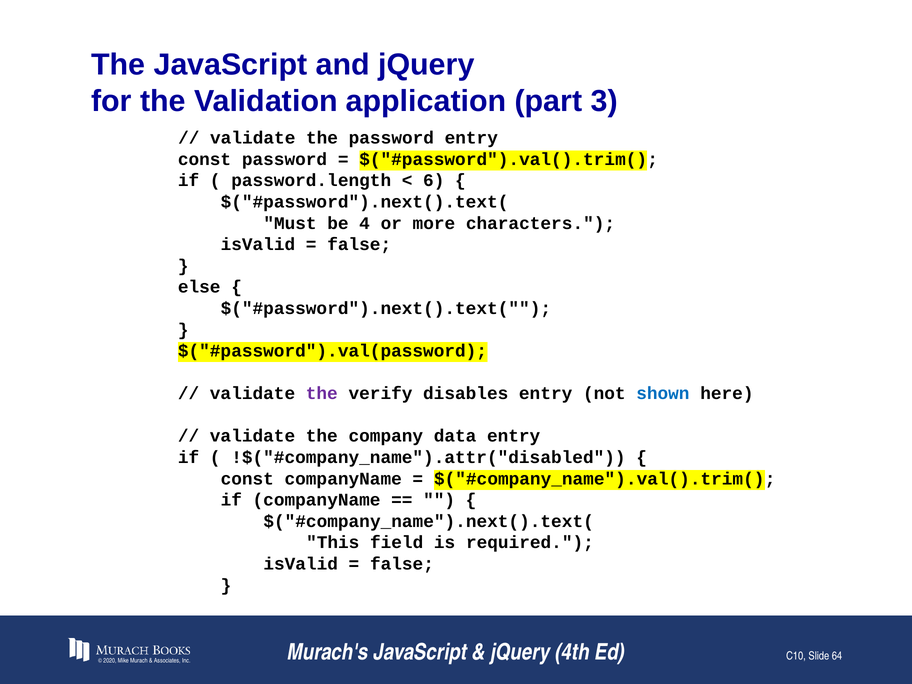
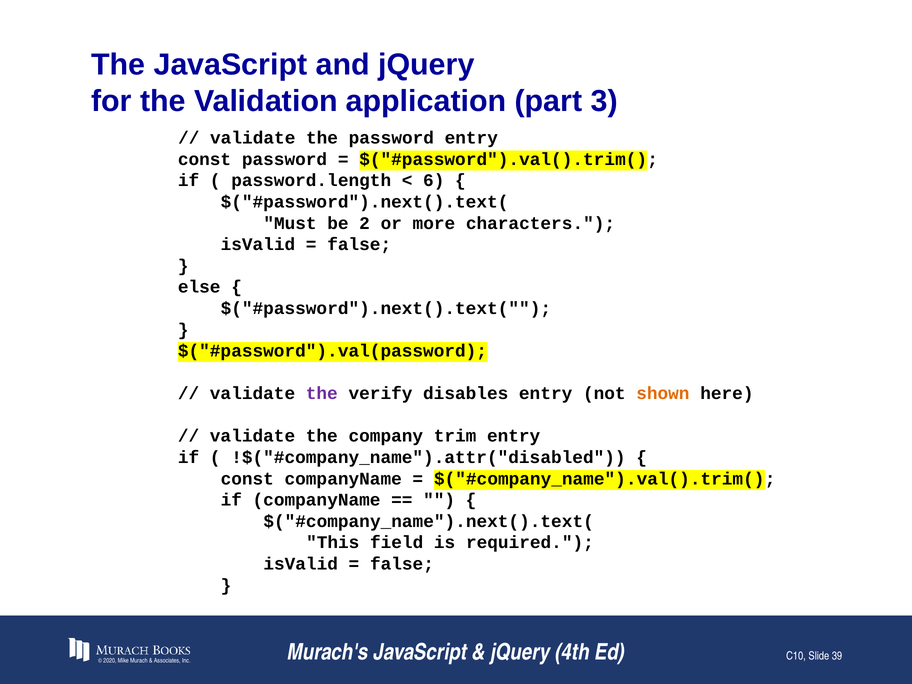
4: 4 -> 2
shown colour: blue -> orange
data: data -> trim
64: 64 -> 39
